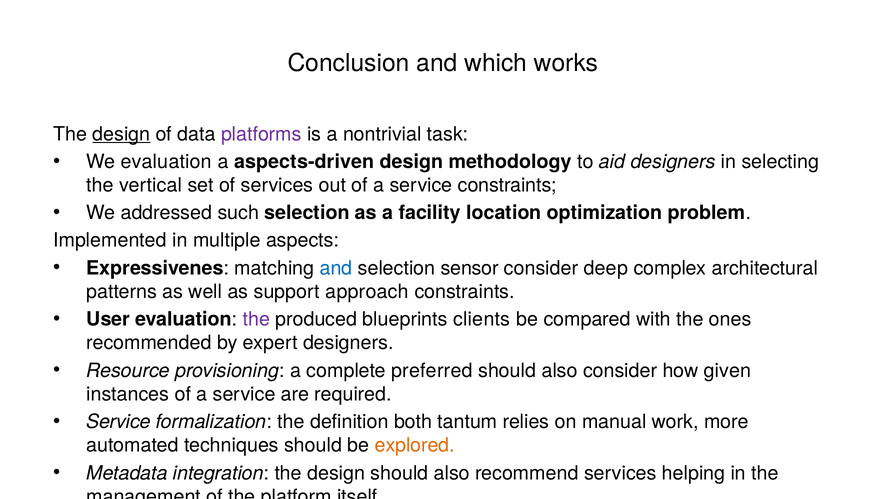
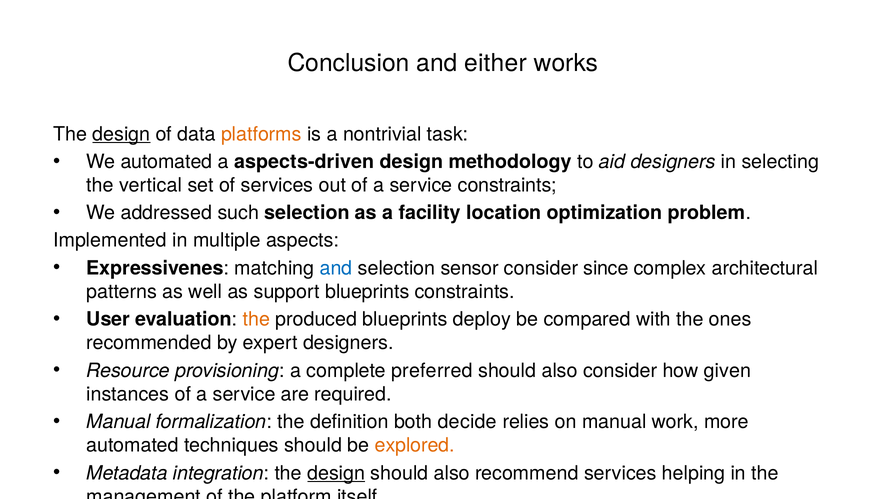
which: which -> either
platforms colour: purple -> orange
We evaluation: evaluation -> automated
deep: deep -> since
support approach: approach -> blueprints
the at (256, 319) colour: purple -> orange
clients: clients -> deploy
Service at (118, 421): Service -> Manual
tantum: tantum -> decide
design at (336, 472) underline: none -> present
